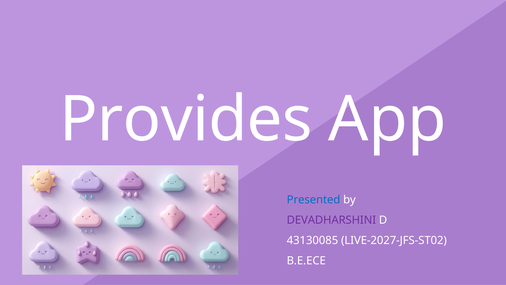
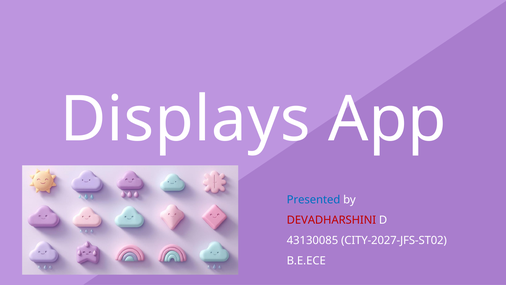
Provides: Provides -> Displays
DEVADHARSHINI colour: purple -> red
LIVE-2027-JFS-ST02: LIVE-2027-JFS-ST02 -> CITY-2027-JFS-ST02
